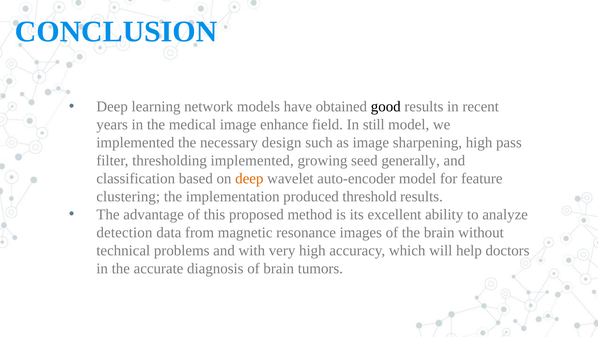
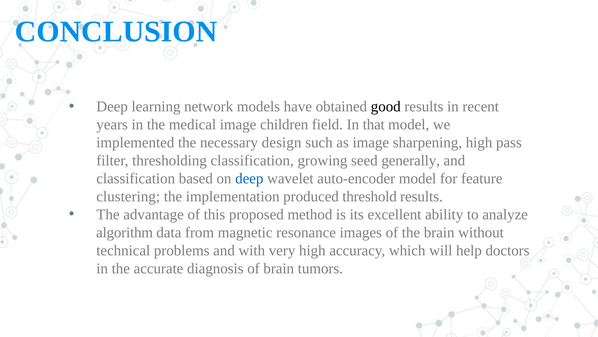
enhance: enhance -> children
still: still -> that
thresholding implemented: implemented -> classification
deep at (249, 178) colour: orange -> blue
detection: detection -> algorithm
